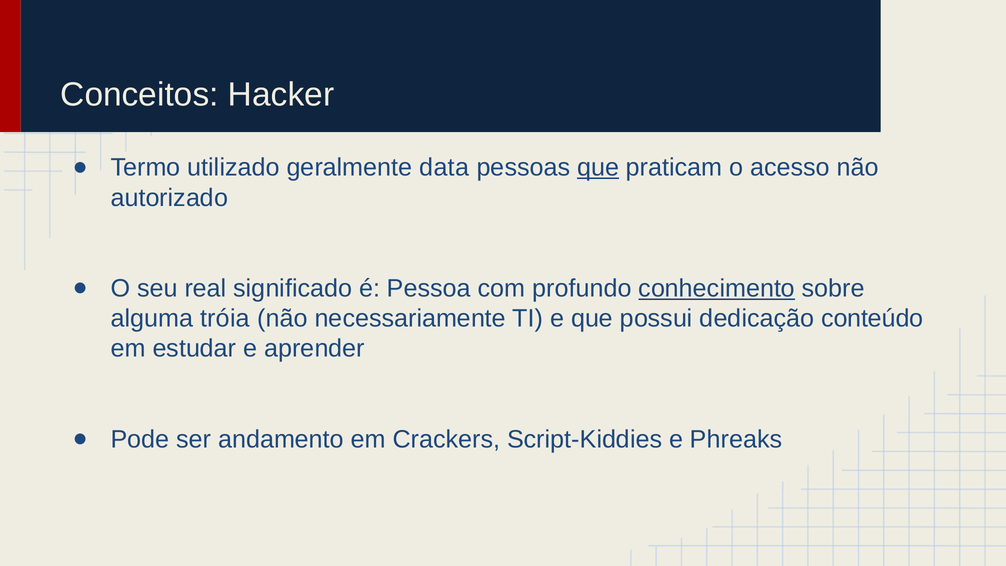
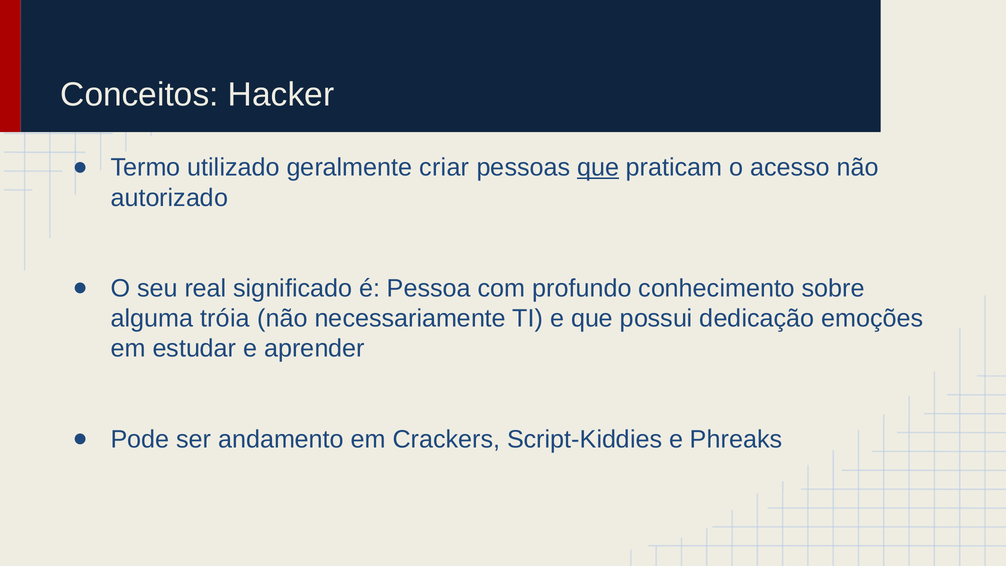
data: data -> criar
conhecimento underline: present -> none
conteúdo: conteúdo -> emoções
